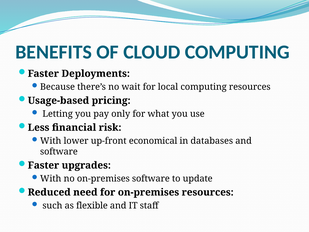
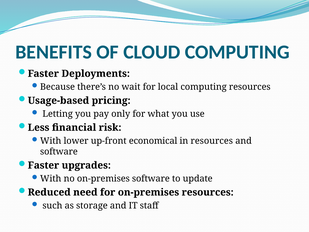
in databases: databases -> resources
flexible: flexible -> storage
